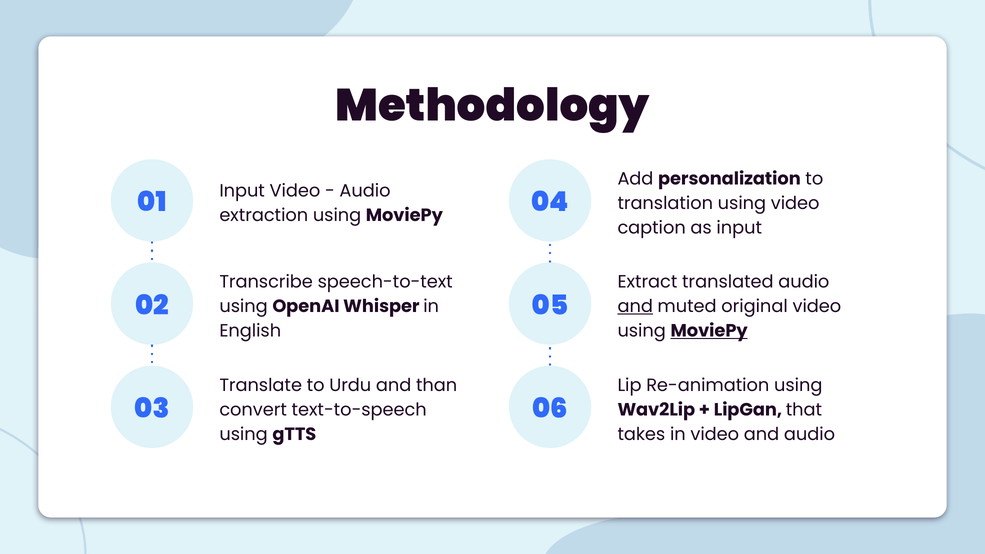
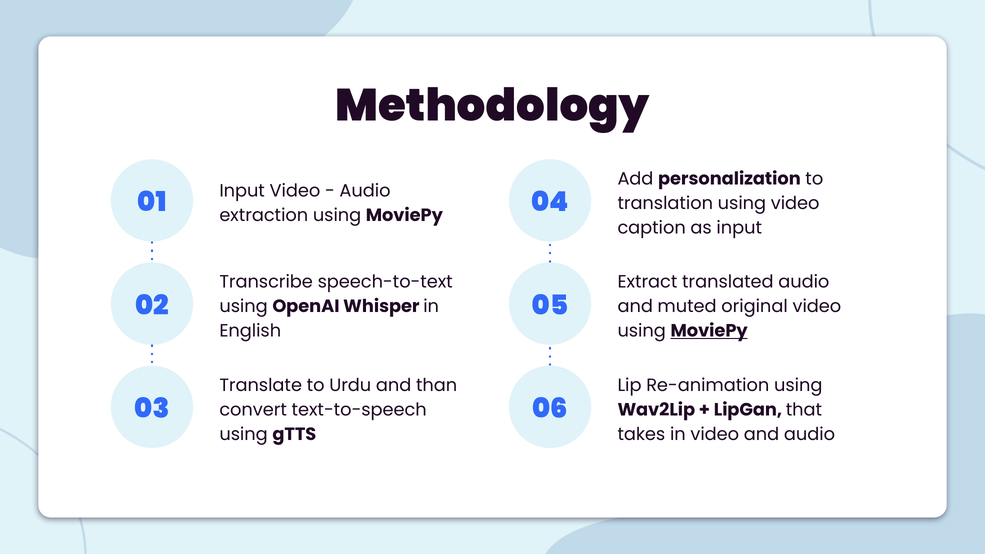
and at (635, 306) underline: present -> none
